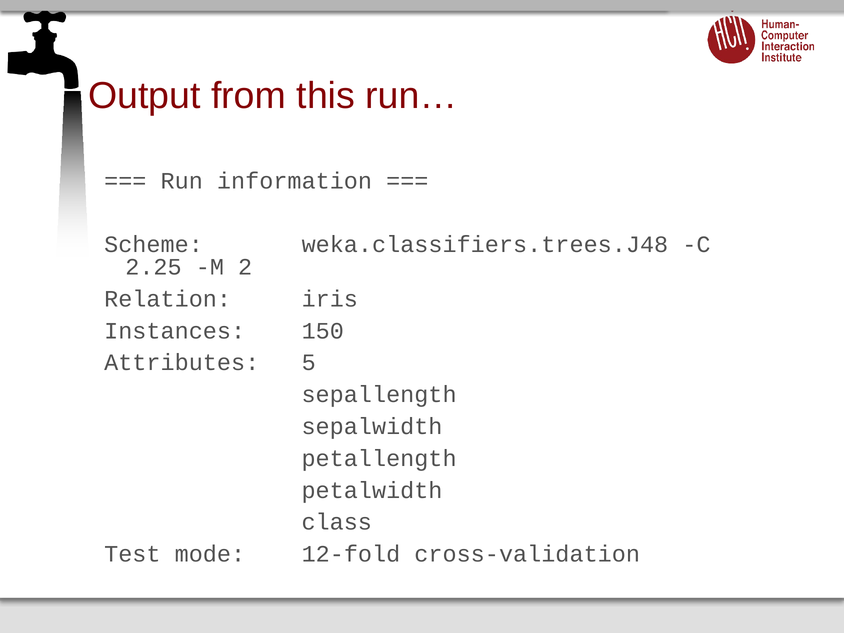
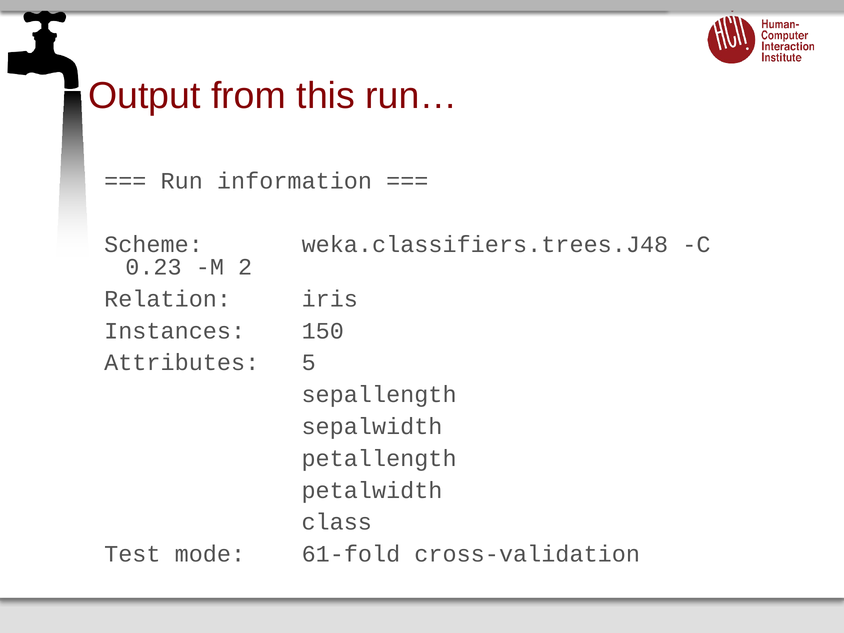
2.25: 2.25 -> 0.23
12-fold: 12-fold -> 61-fold
